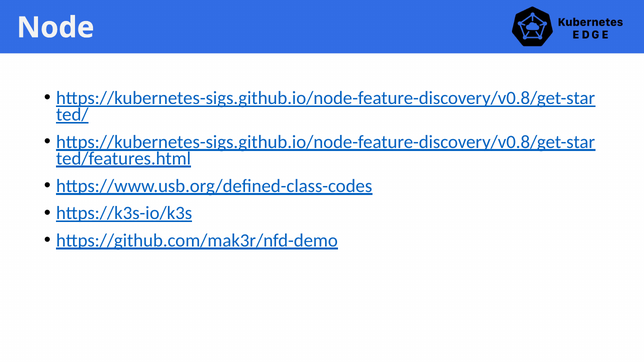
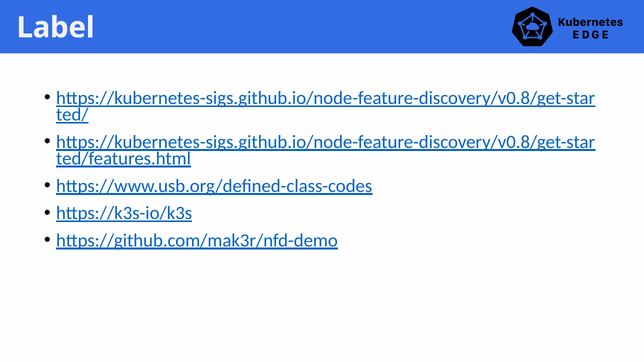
Node: Node -> Label
